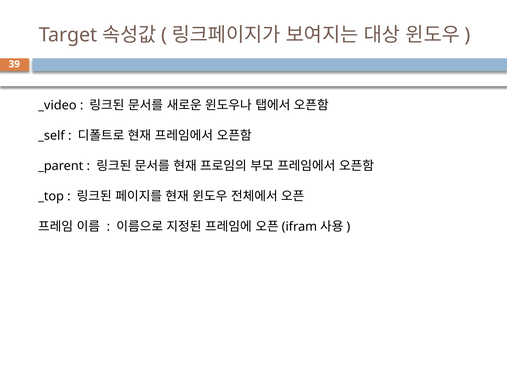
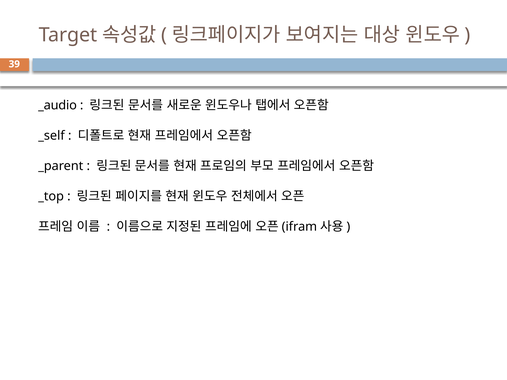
_video: _video -> _audio
